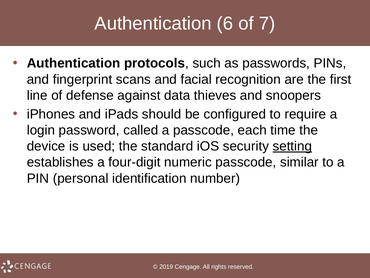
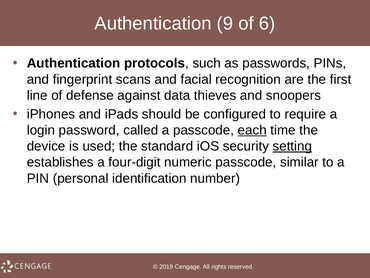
6: 6 -> 9
7: 7 -> 6
each underline: none -> present
